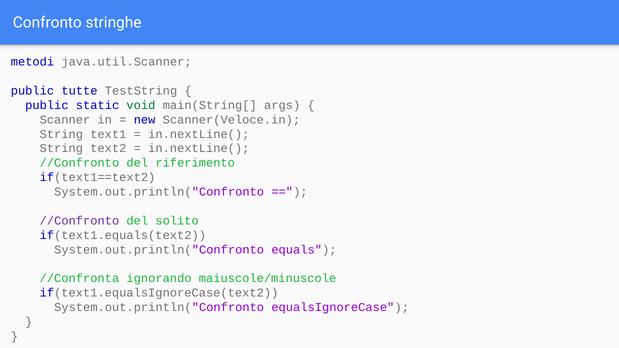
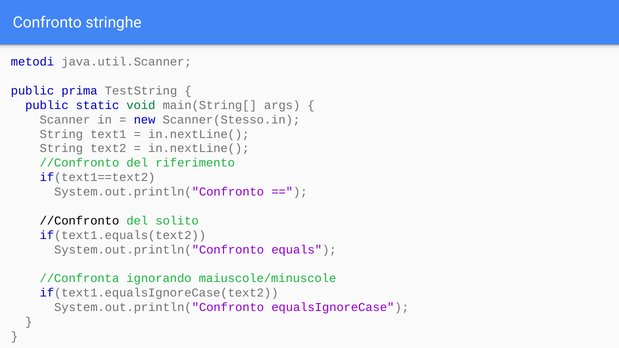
tutte: tutte -> prima
Scanner(Veloce.in: Scanner(Veloce.in -> Scanner(Stesso.in
//Confronto at (79, 221) colour: purple -> black
